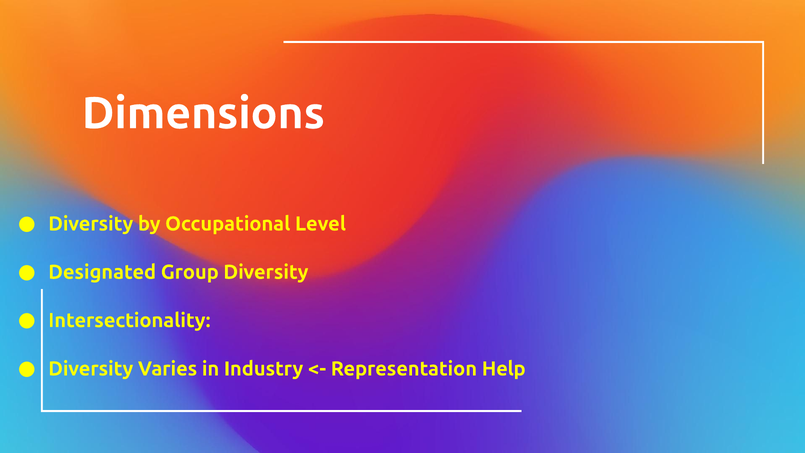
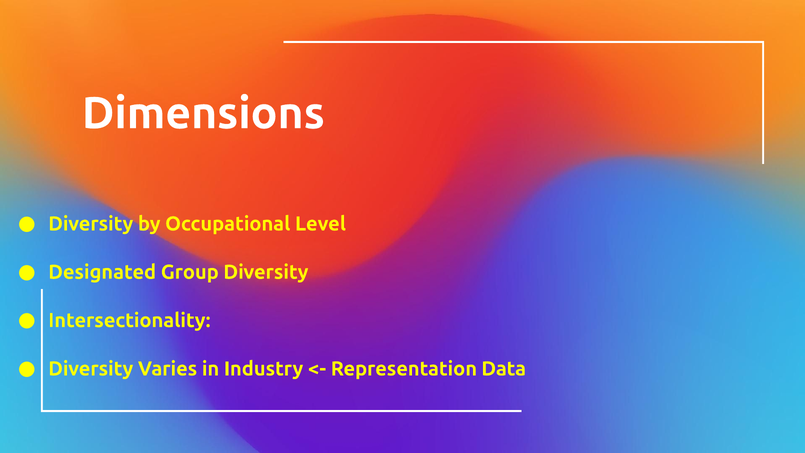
Help: Help -> Data
